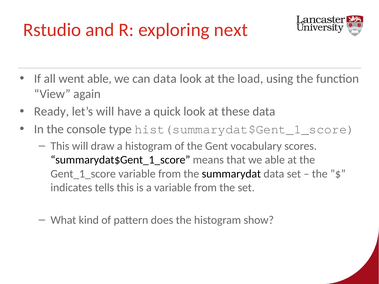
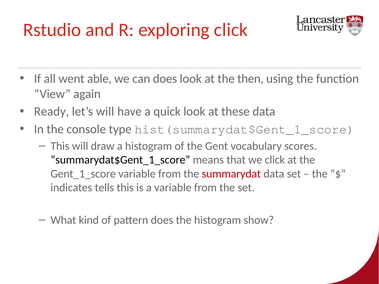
exploring next: next -> click
can data: data -> does
load: load -> then
we able: able -> click
summarydat colour: black -> red
